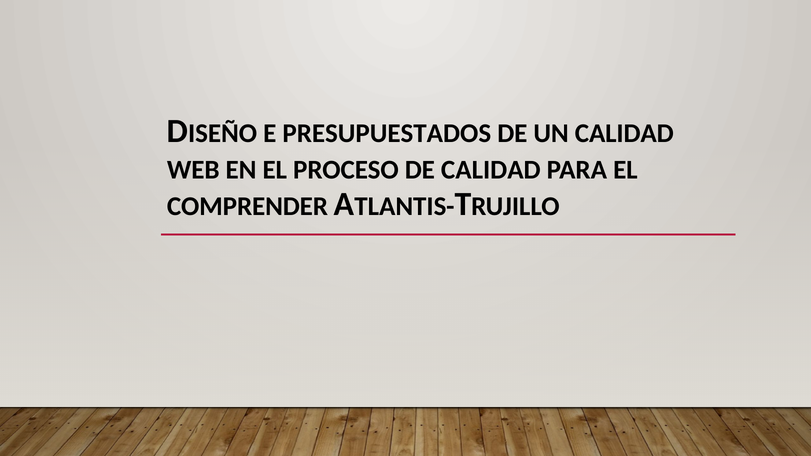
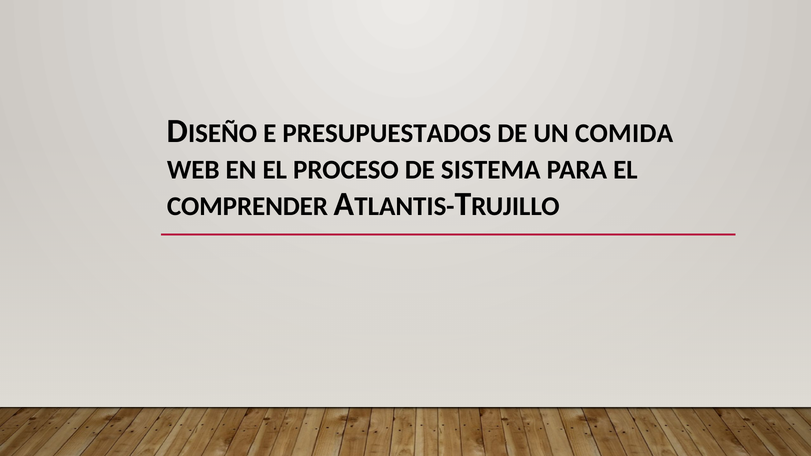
UN CALIDAD: CALIDAD -> COMIDA
DE CALIDAD: CALIDAD -> SISTEMA
